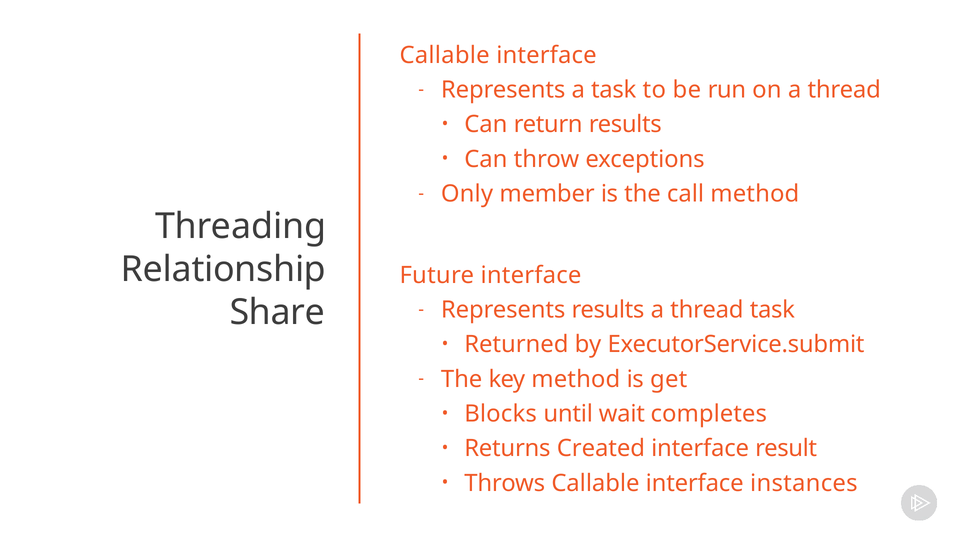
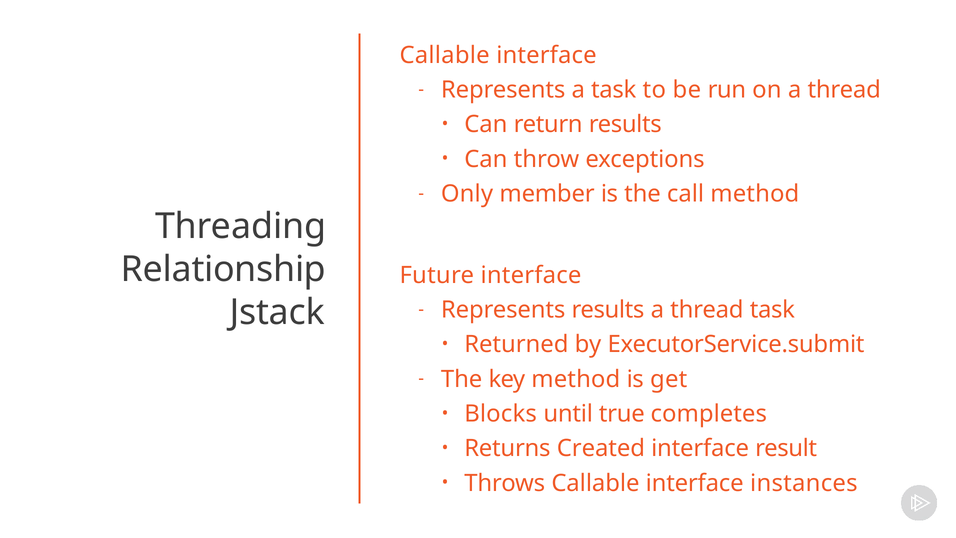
Share: Share -> Jstack
wait: wait -> true
